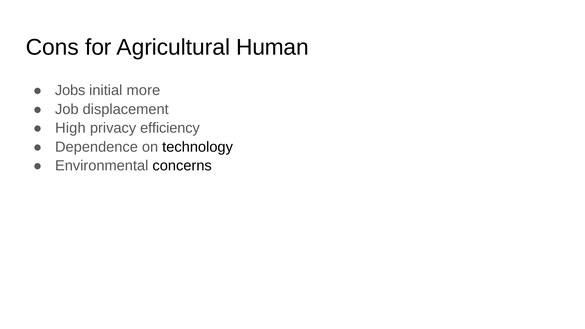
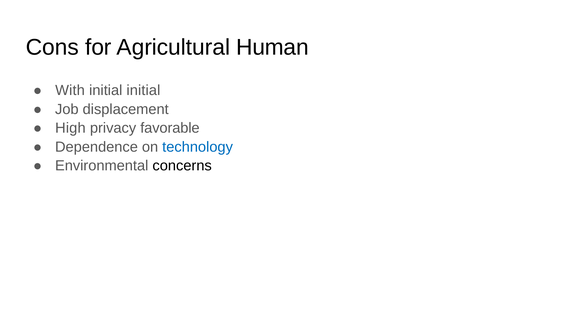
Jobs: Jobs -> With
initial more: more -> initial
efficiency: efficiency -> favorable
technology colour: black -> blue
